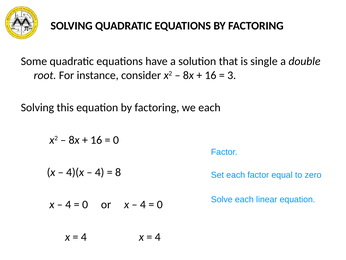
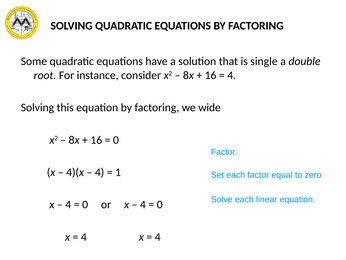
3 at (232, 75): 3 -> 4
we each: each -> wide
8: 8 -> 1
